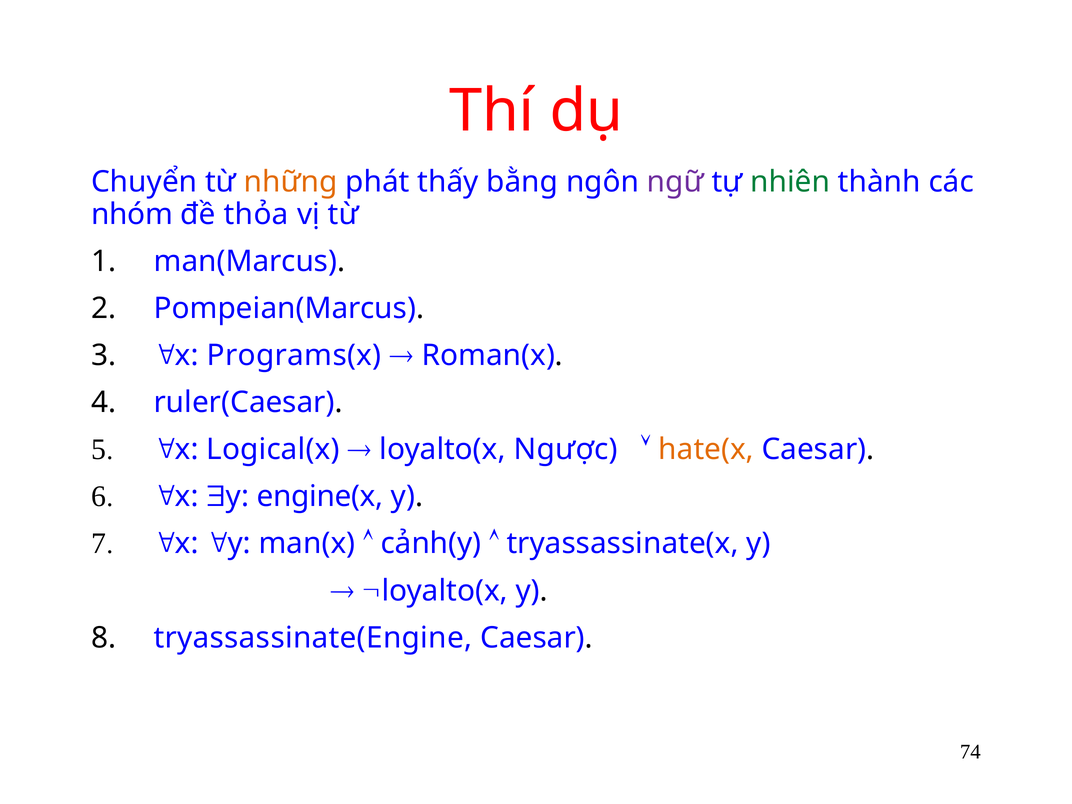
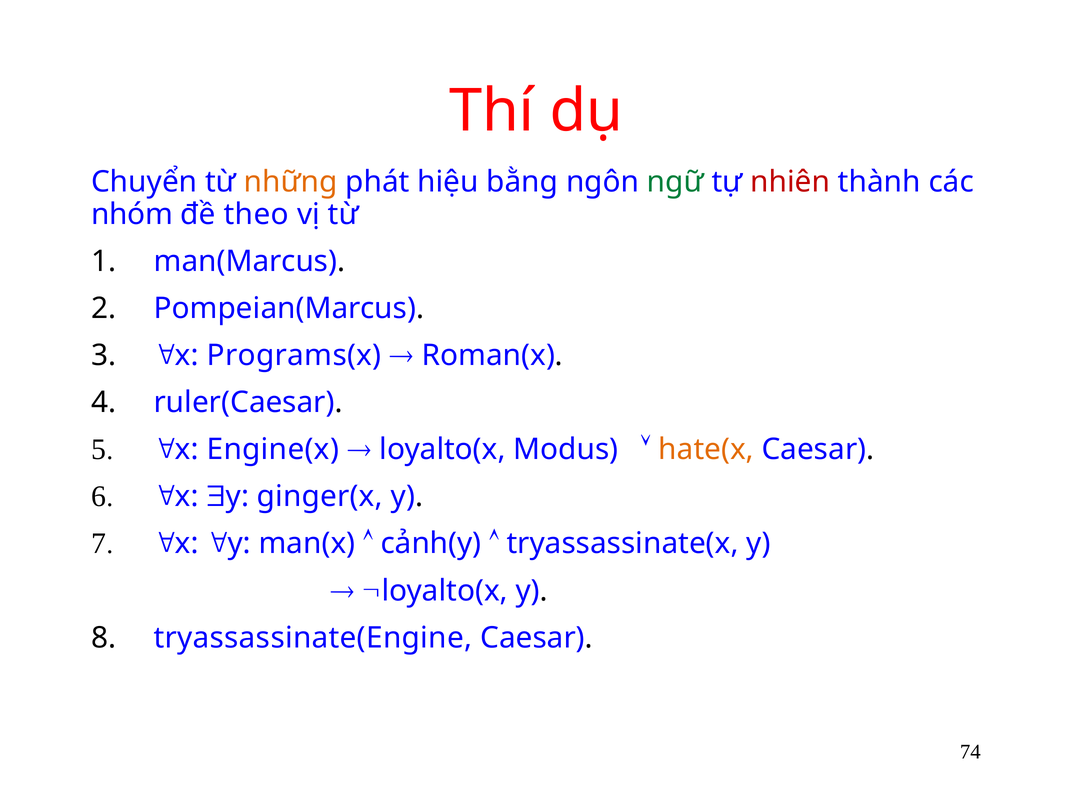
thấy: thấy -> hiệu
ngữ colour: purple -> green
nhiên colour: green -> red
thỏa: thỏa -> theo
Logical(x: Logical(x -> Engine(x
Ngược: Ngược -> Modus
engine(x: engine(x -> ginger(x
